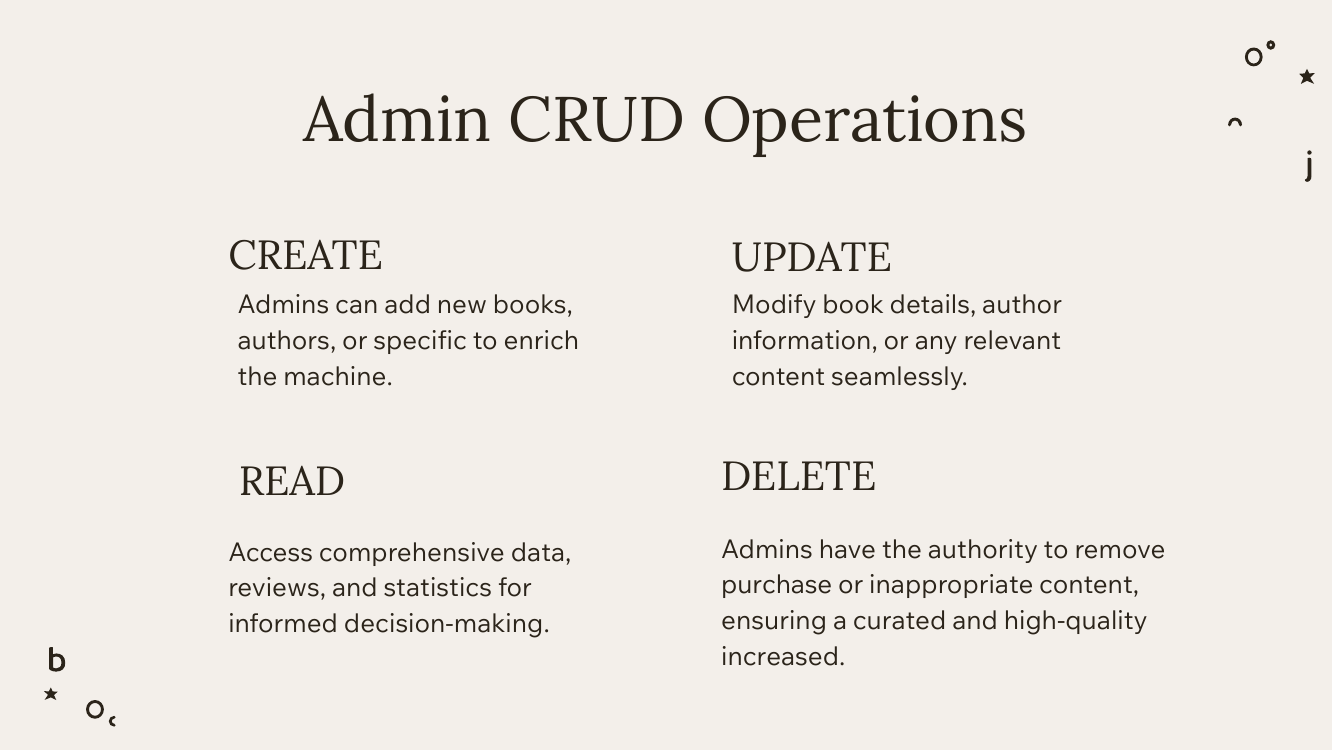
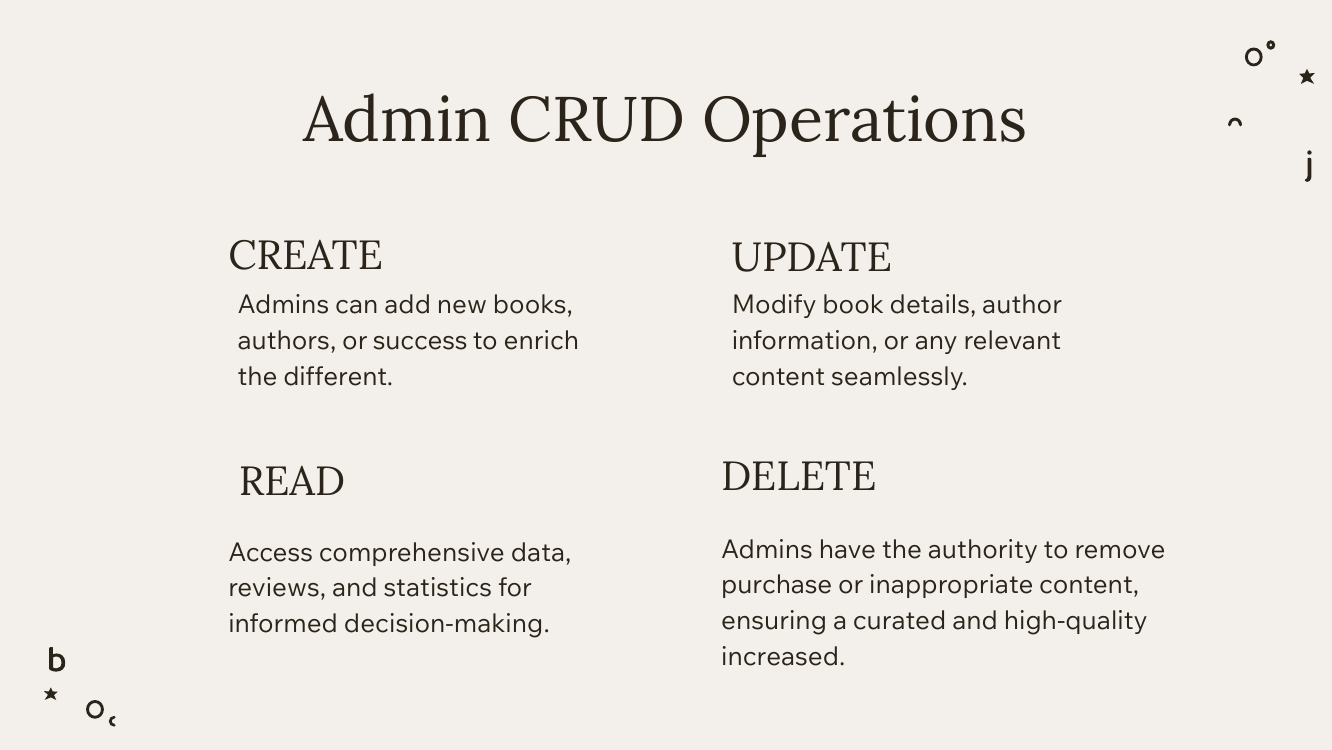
specific: specific -> success
machine: machine -> different
